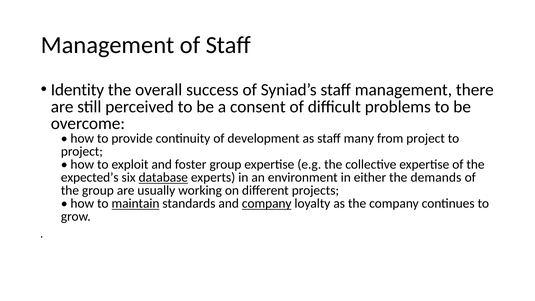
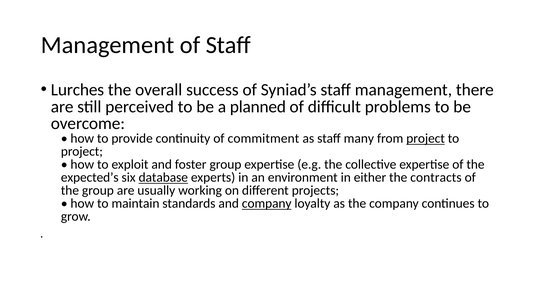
Identity: Identity -> Lurches
consent: consent -> planned
development: development -> commitment
project at (426, 139) underline: none -> present
demands: demands -> contracts
maintain underline: present -> none
